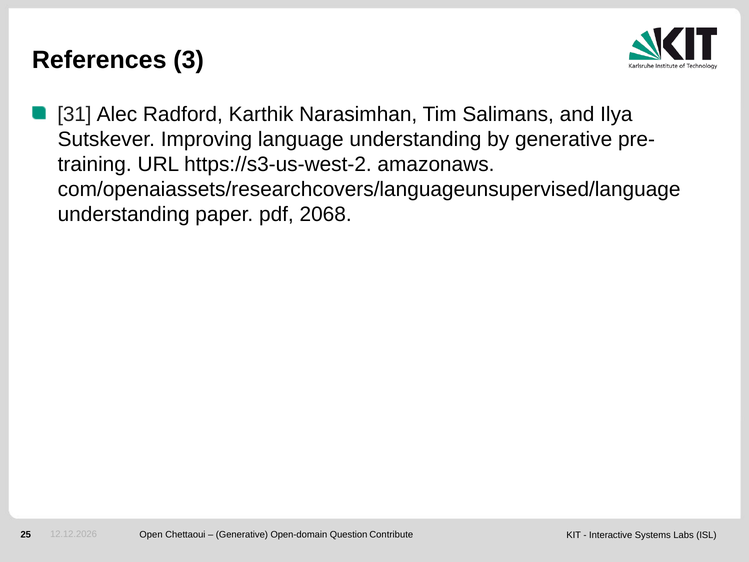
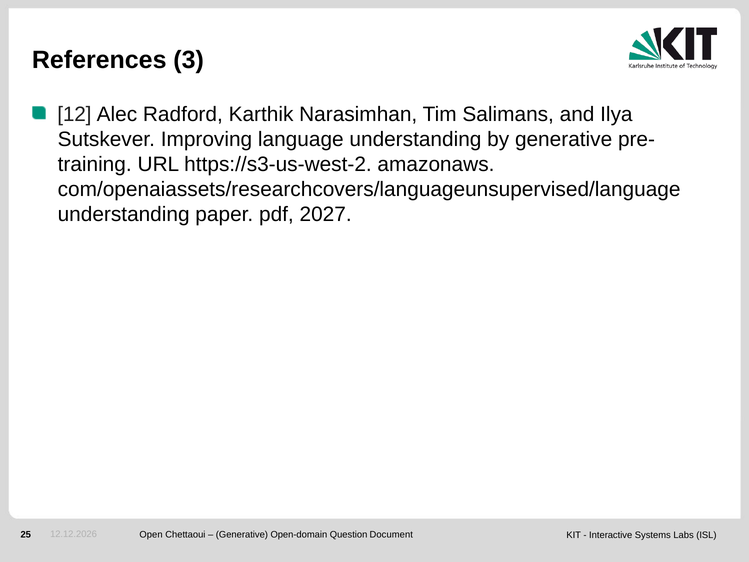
31: 31 -> 12
2068: 2068 -> 2027
Contribute: Contribute -> Document
